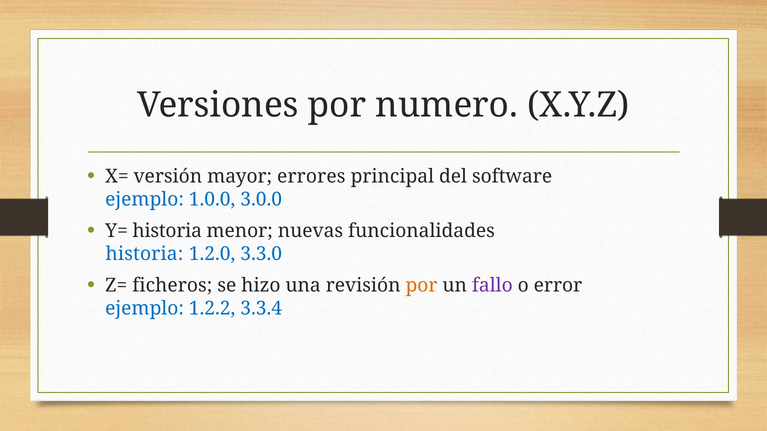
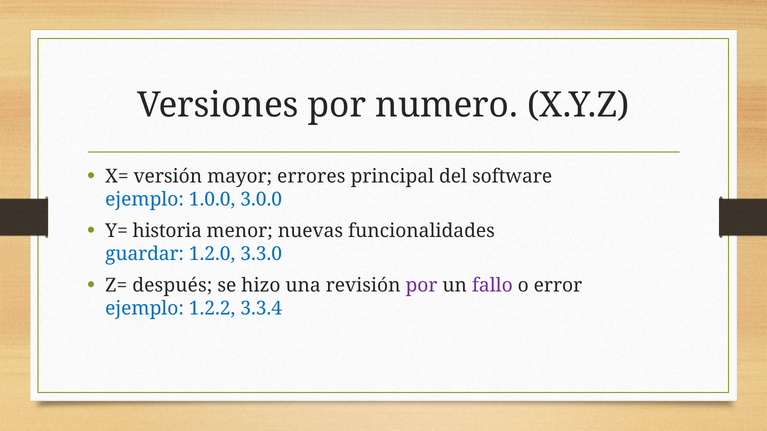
historia at (144, 254): historia -> guardar
ficheros: ficheros -> después
por at (422, 286) colour: orange -> purple
